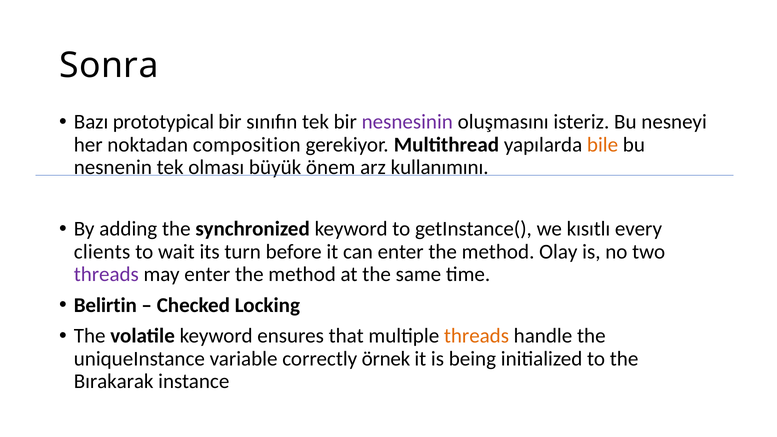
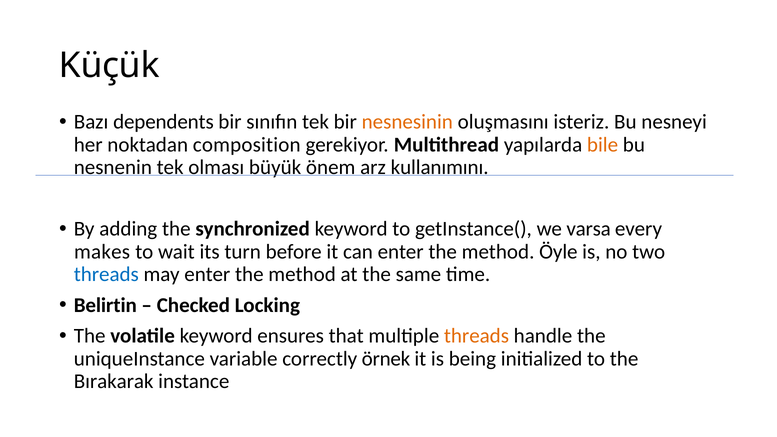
Sonra: Sonra -> Küçük
prototypical: prototypical -> dependents
nesnesinin colour: purple -> orange
kısıtlı: kısıtlı -> varsa
clients: clients -> makes
Olay: Olay -> Öyle
threads at (106, 274) colour: purple -> blue
